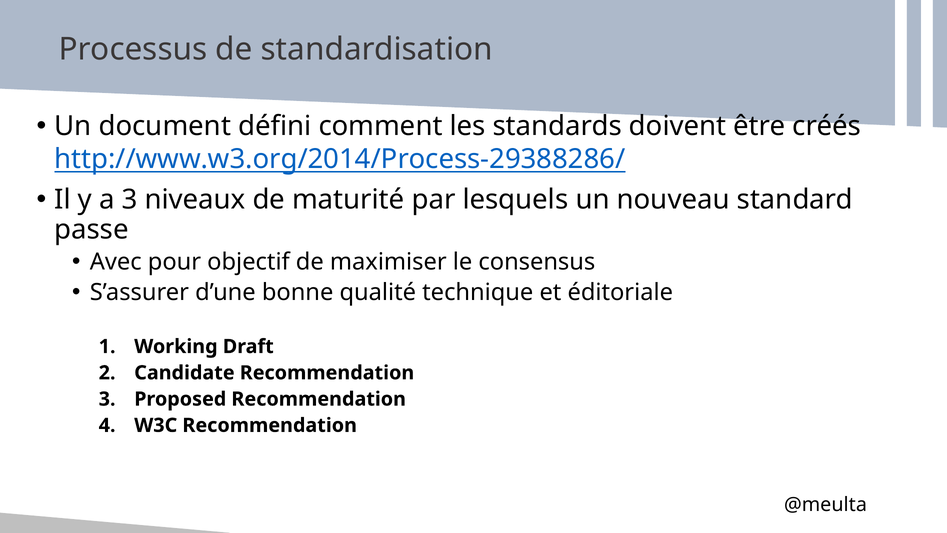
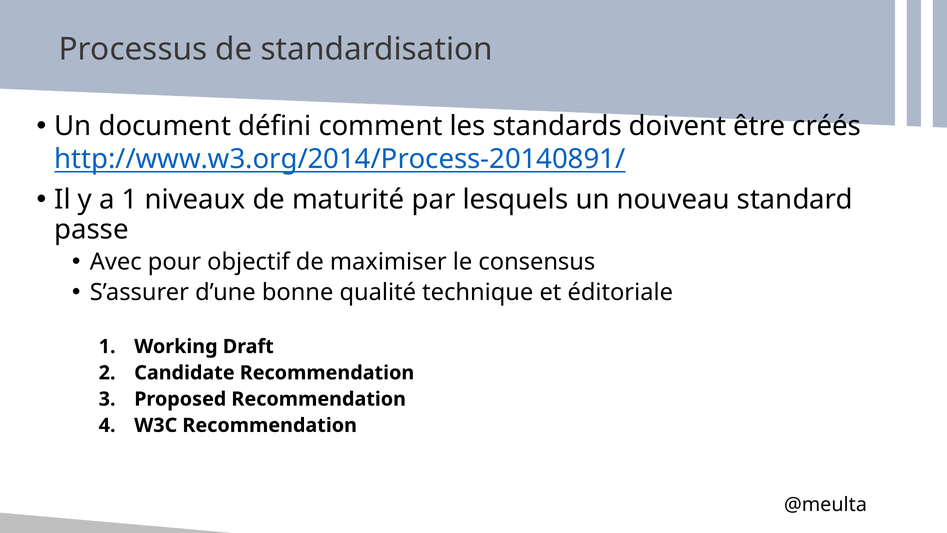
http://www.w3.org/2014/Process-29388286/: http://www.w3.org/2014/Process-29388286/ -> http://www.w3.org/2014/Process-20140891/
a 3: 3 -> 1
